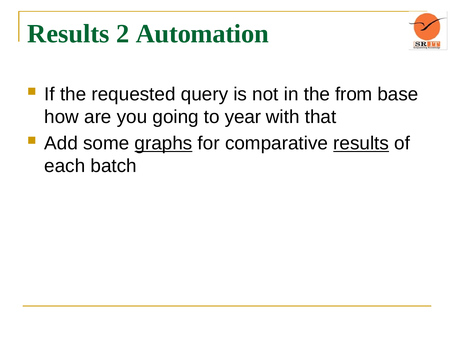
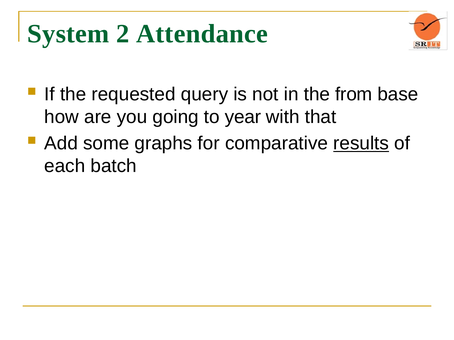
Results at (68, 34): Results -> System
Automation: Automation -> Attendance
graphs underline: present -> none
